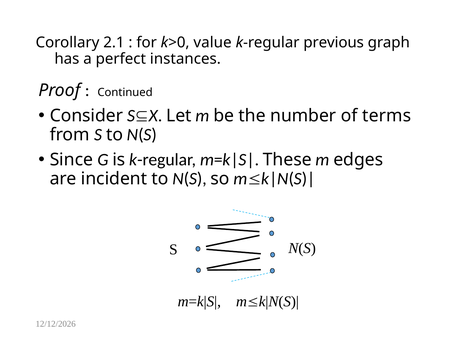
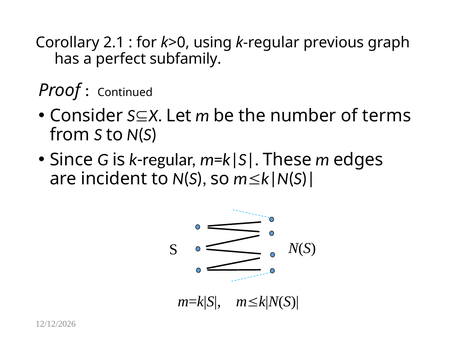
value: value -> using
instances: instances -> subfamily
